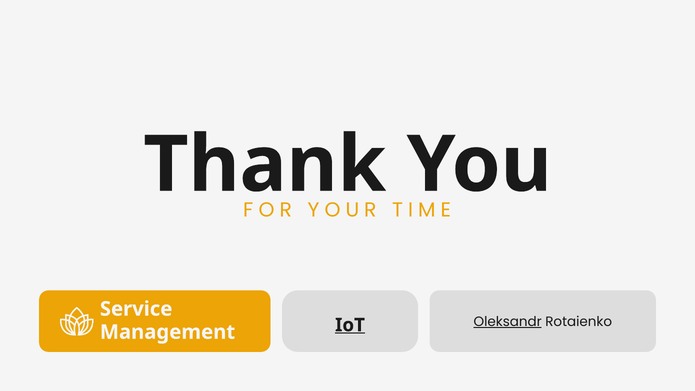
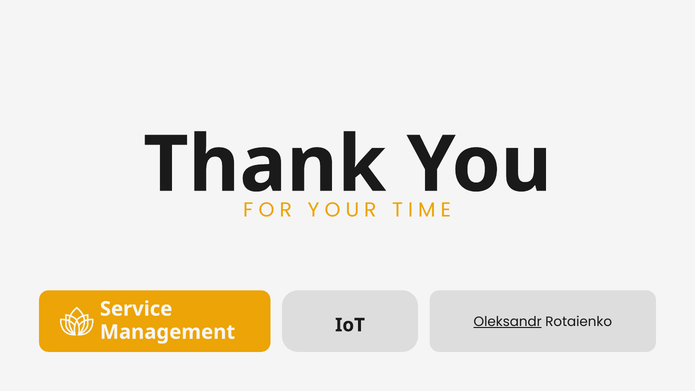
IoT underline: present -> none
